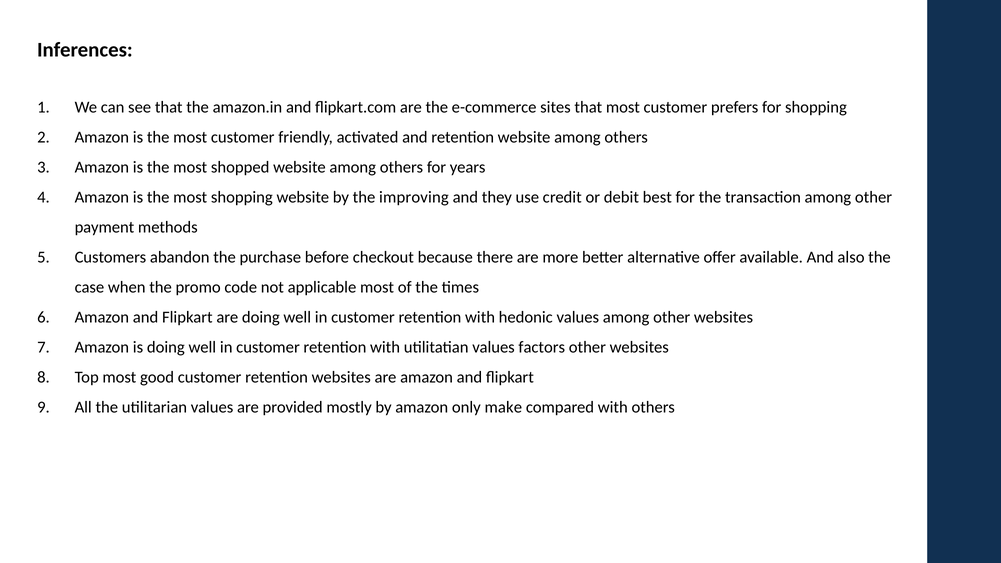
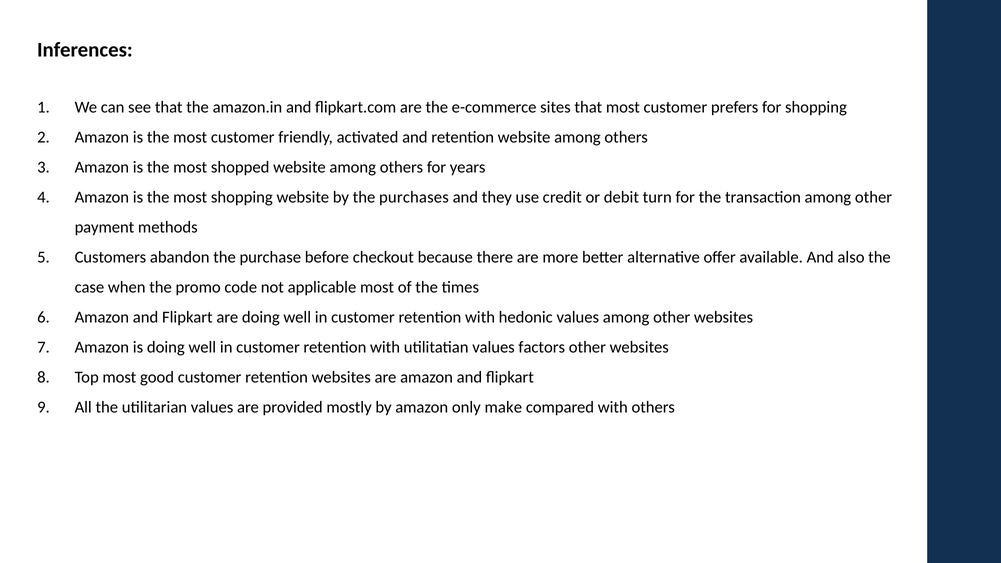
improving: improving -> purchases
best: best -> turn
